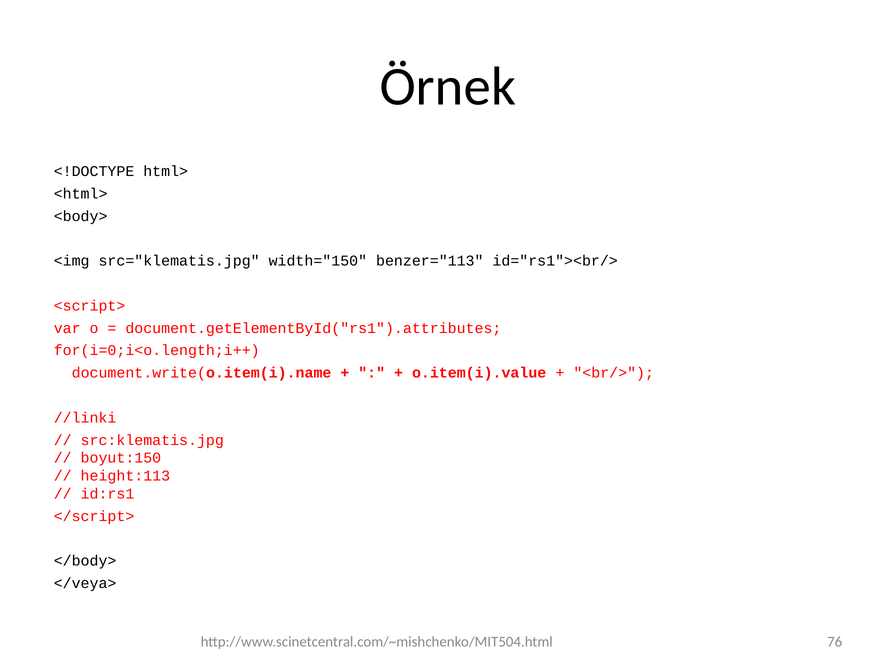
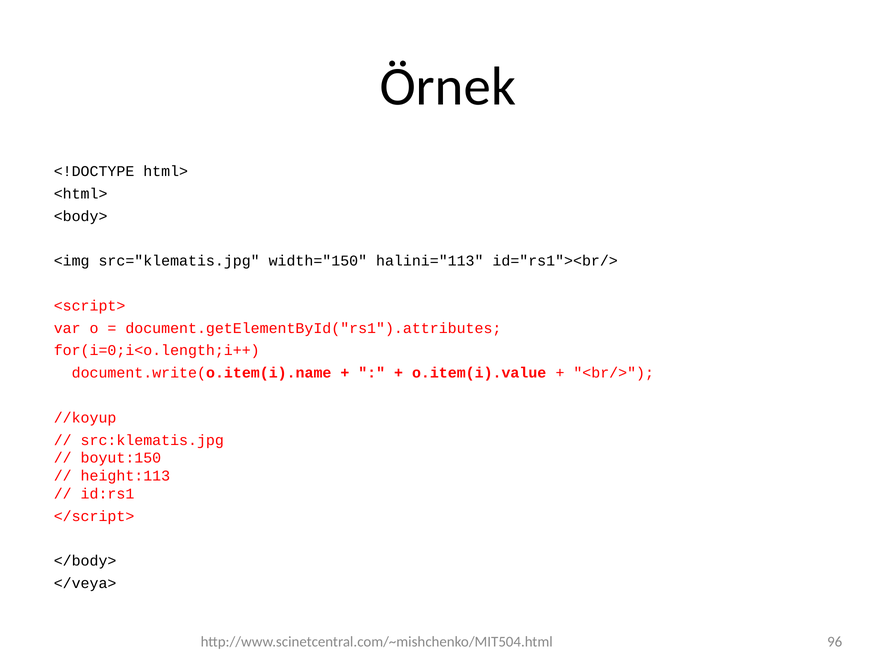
benzer="113: benzer="113 -> halini="113
//linki: //linki -> //koyup
76: 76 -> 96
